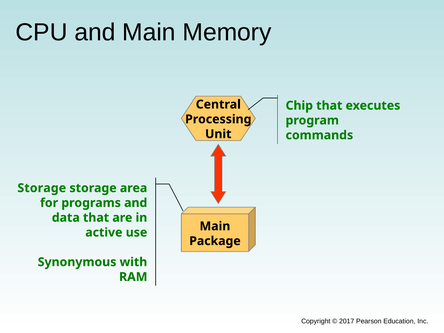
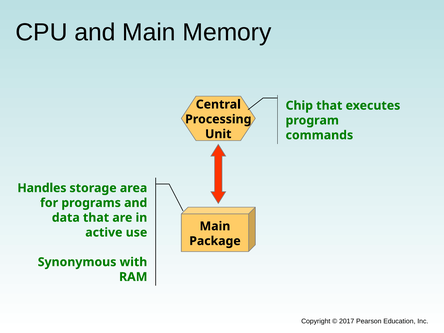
Storage at (42, 188): Storage -> Handles
